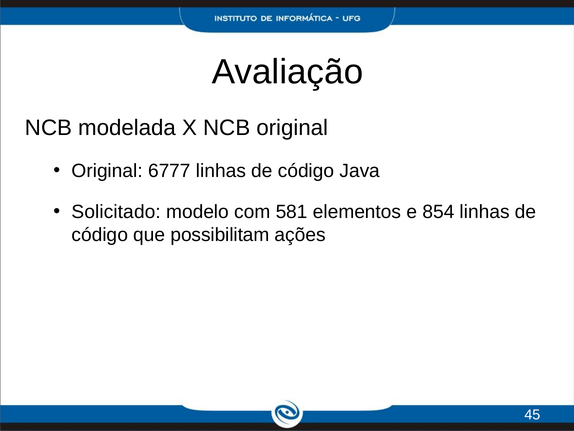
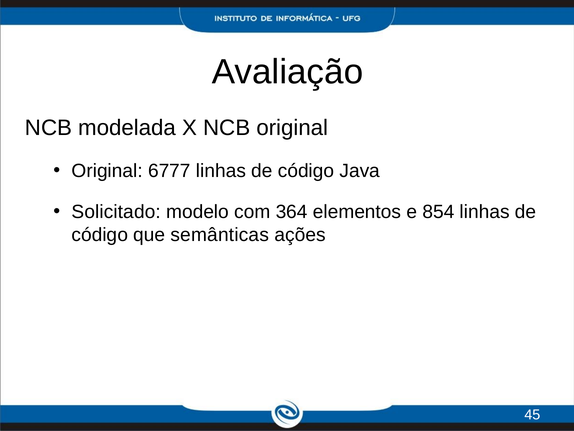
581: 581 -> 364
possibilitam: possibilitam -> semânticas
